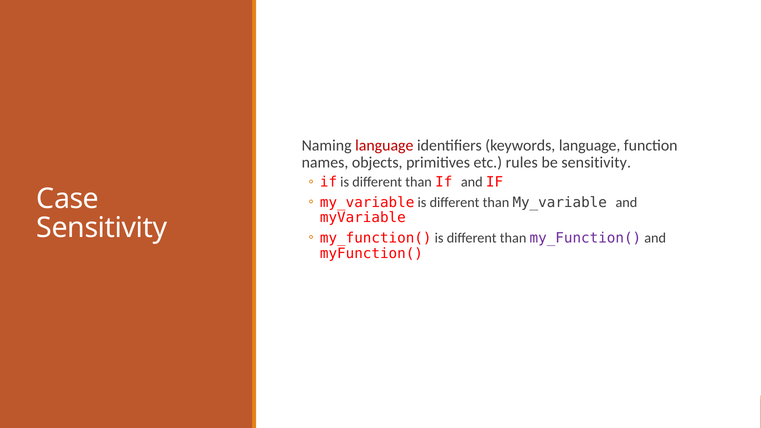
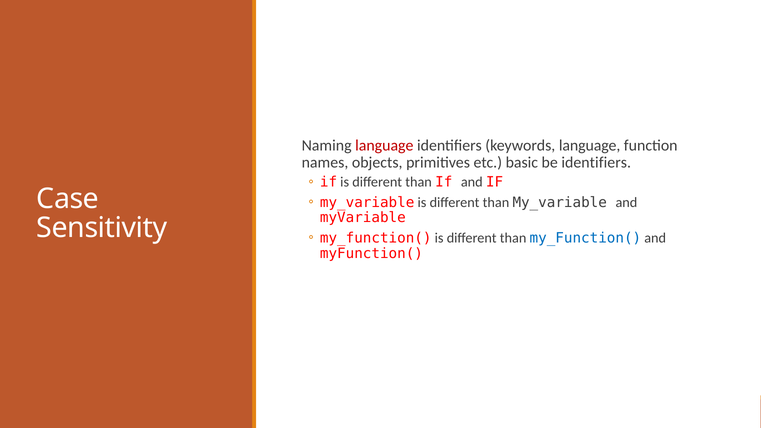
rules: rules -> basic
be sensitivity: sensitivity -> identifiers
my_Function( at (585, 238) colour: purple -> blue
